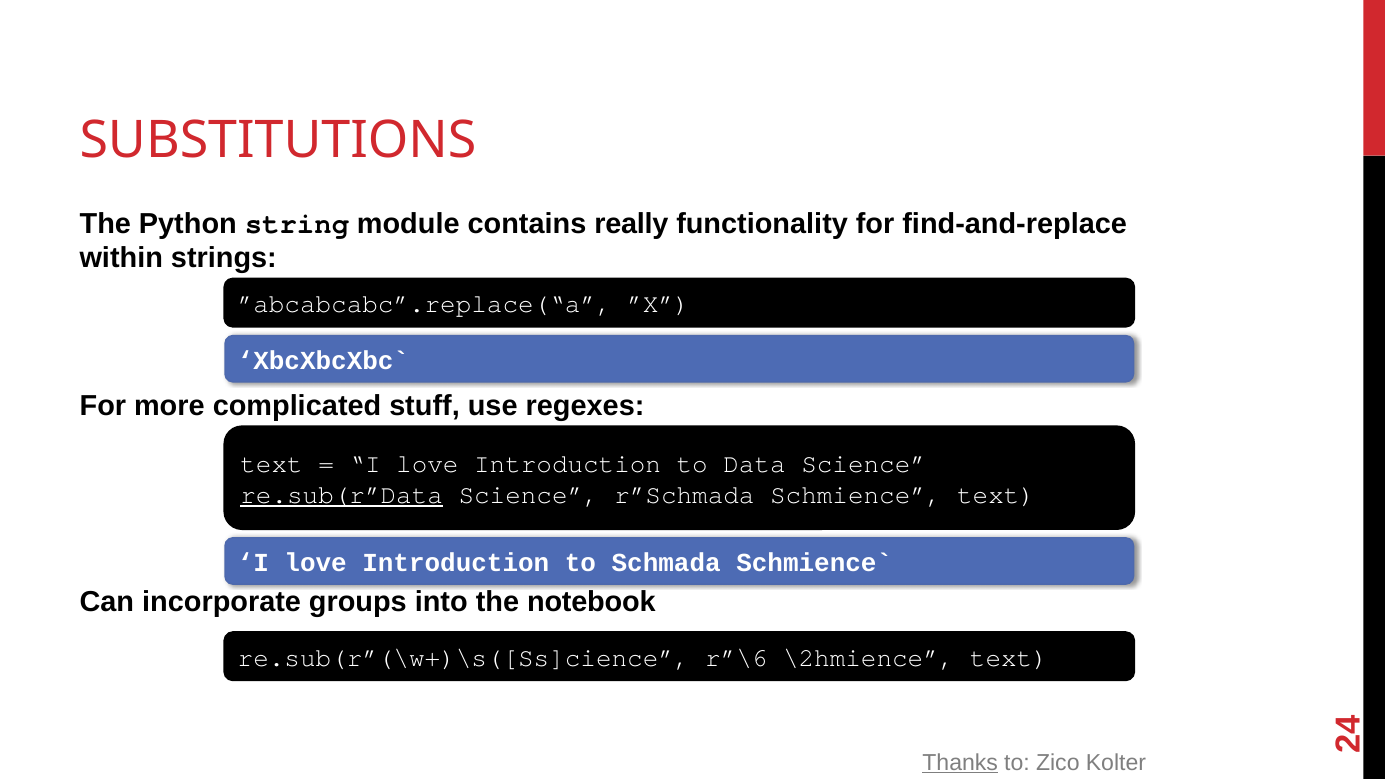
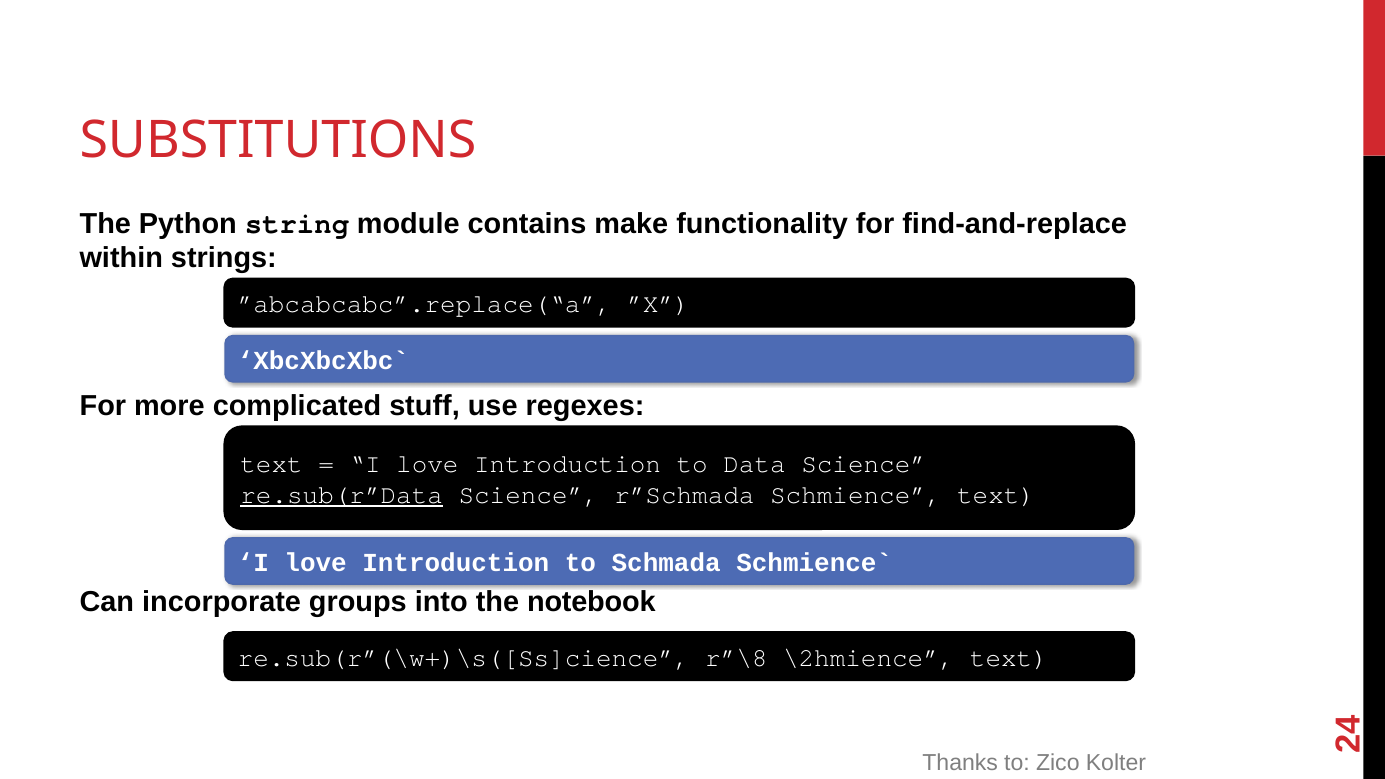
really: really -> make
r”\6: r”\6 -> r”\8
Thanks underline: present -> none
